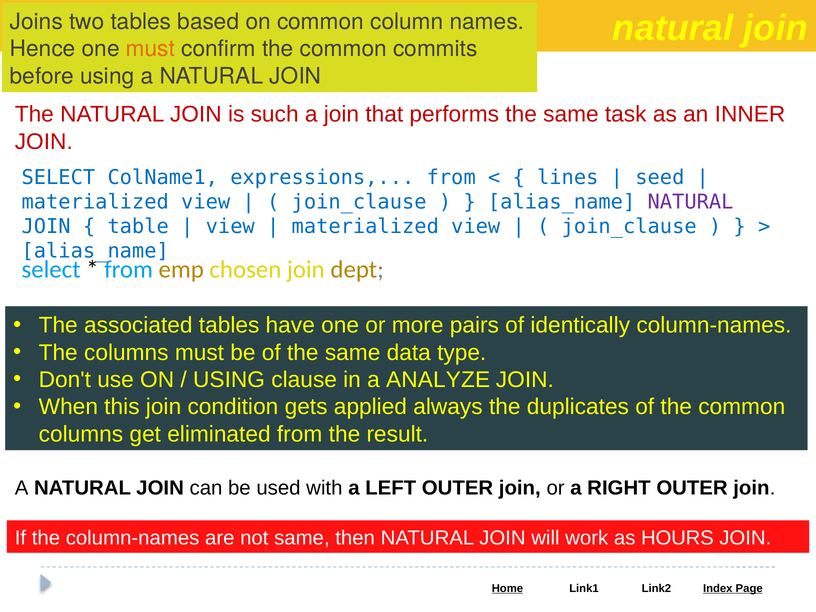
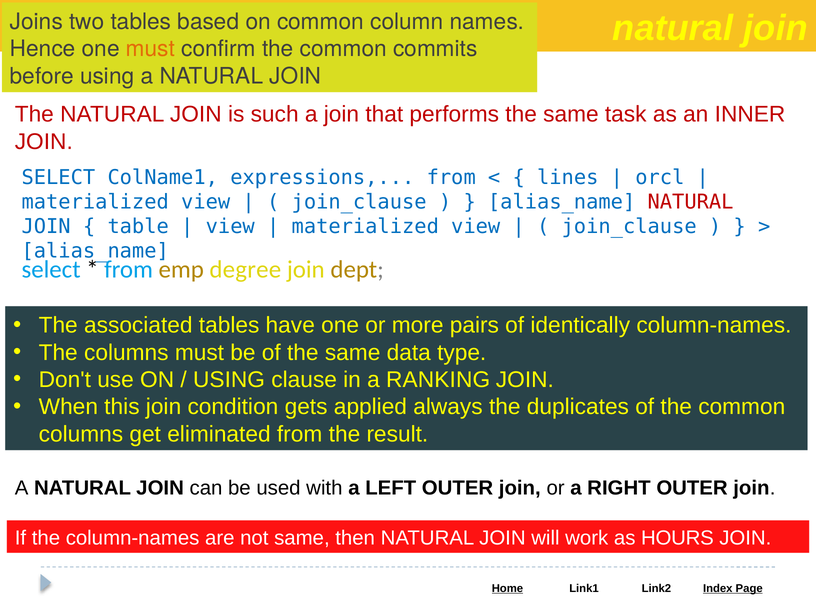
seed: seed -> orcl
NATURAL at (691, 202) colour: purple -> red
chosen: chosen -> degree
ANALYZE: ANALYZE -> RANKING
